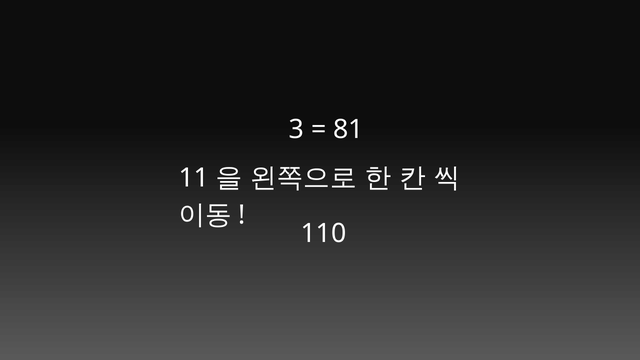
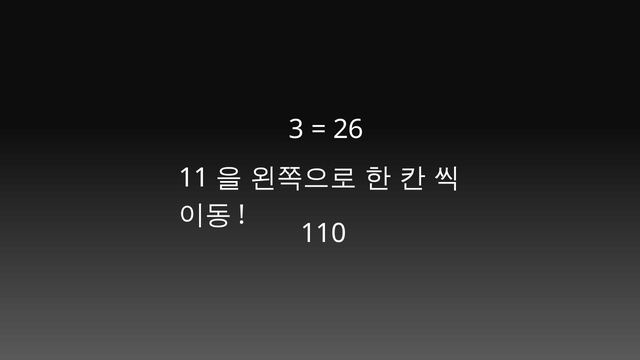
81: 81 -> 26
